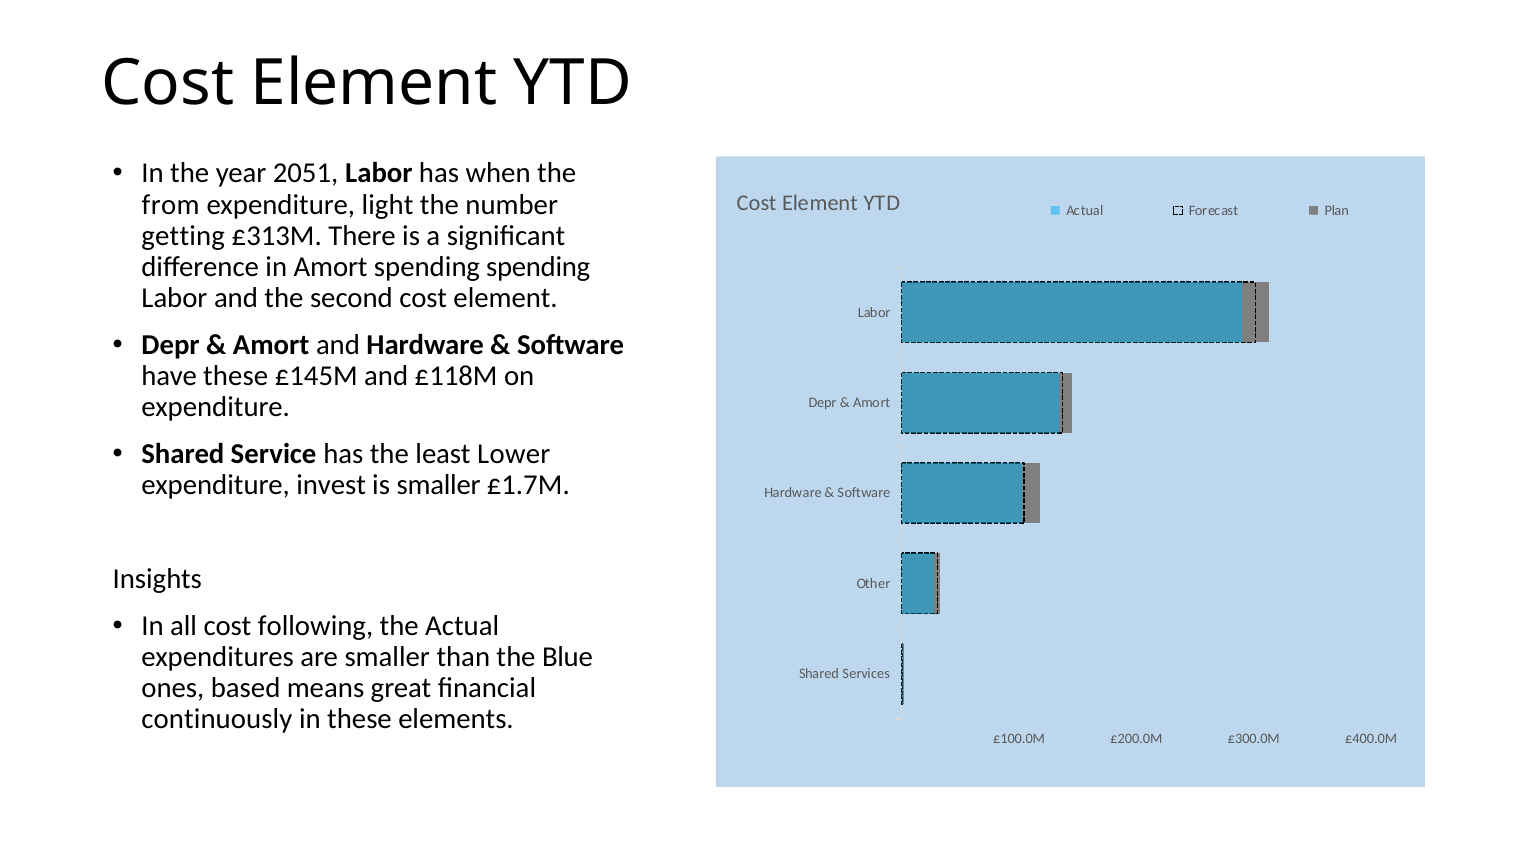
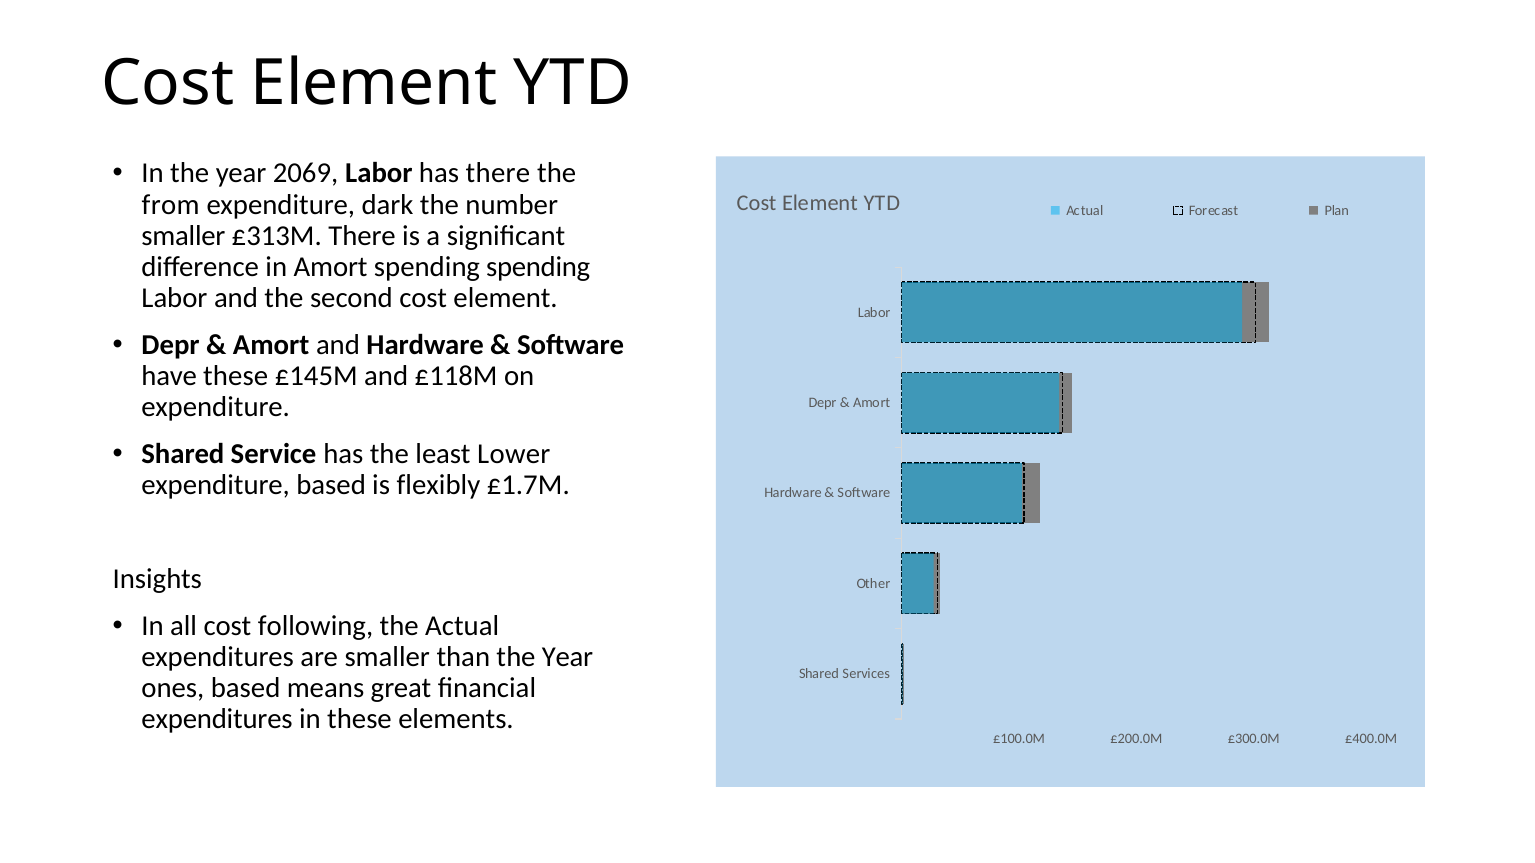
2051: 2051 -> 2069
has when: when -> there
light: light -> dark
getting at (183, 236): getting -> smaller
expenditure invest: invest -> based
is smaller: smaller -> flexibly
than the Blue: Blue -> Year
continuously at (217, 720): continuously -> expenditures
